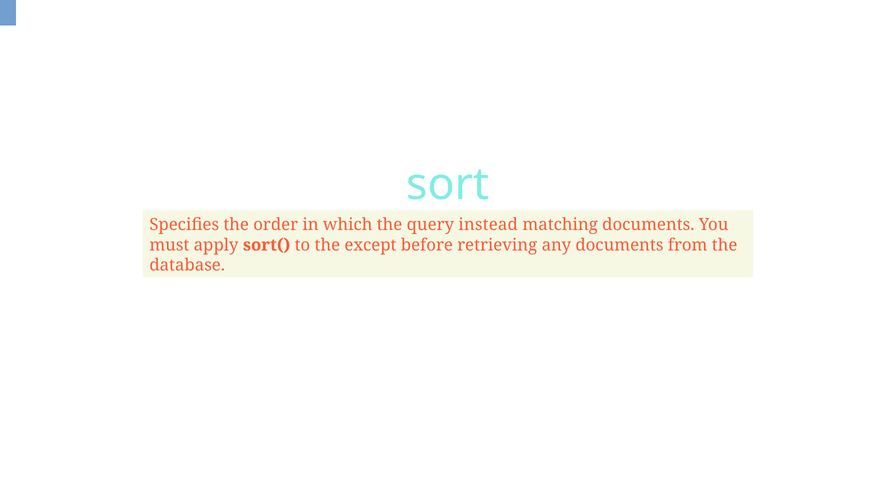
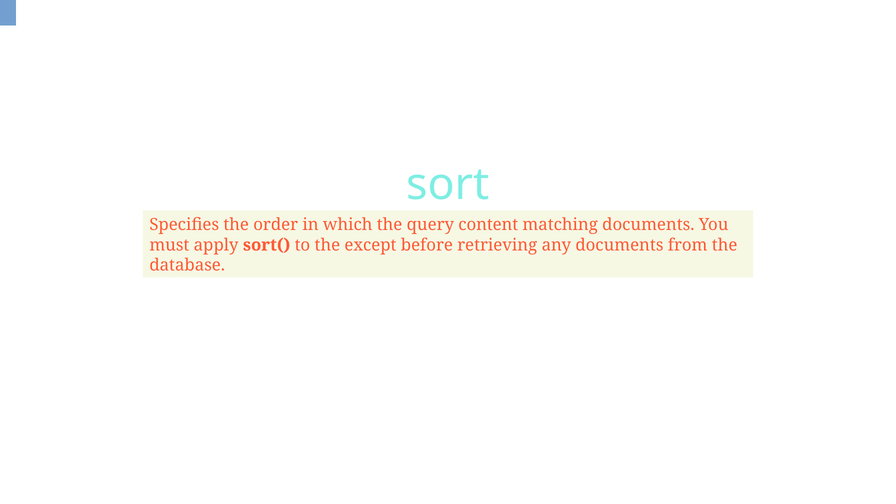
instead: instead -> content
